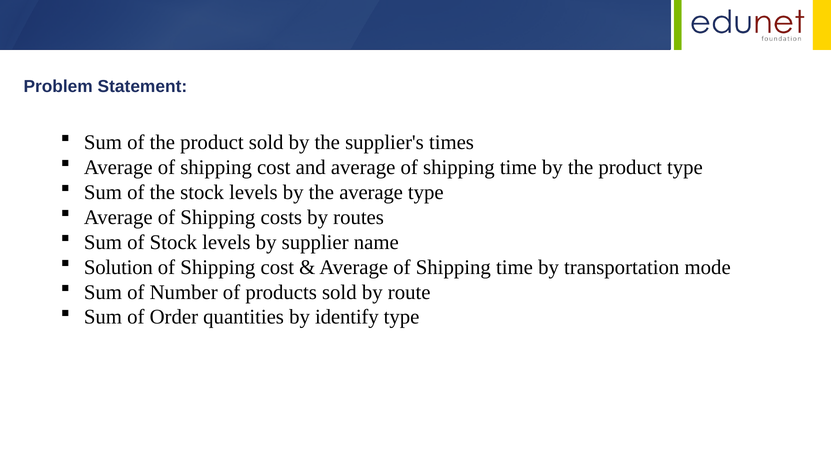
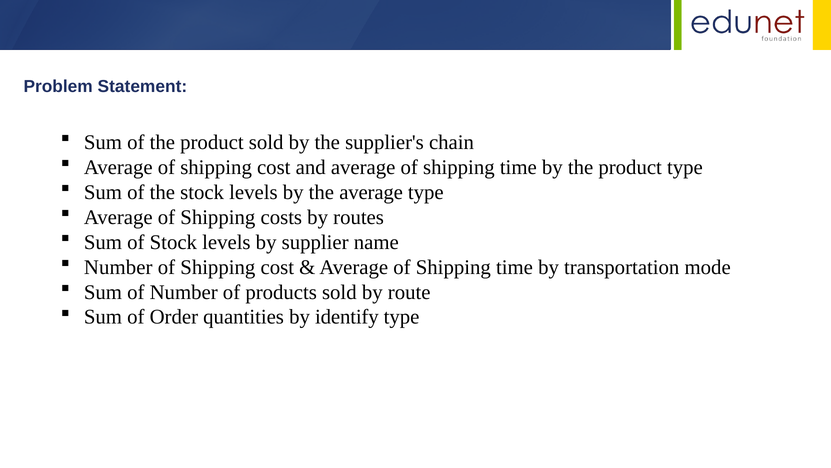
times: times -> chain
Solution at (118, 267): Solution -> Number
